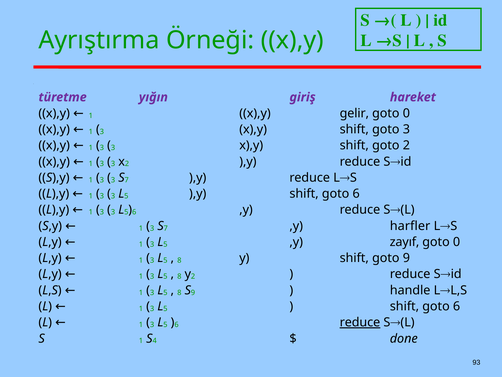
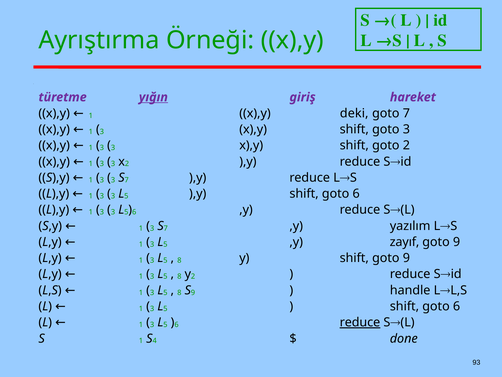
yığın underline: none -> present
gelir: gelir -> deki
0 at (406, 113): 0 -> 7
harfler: harfler -> yazılım
0 at (457, 242): 0 -> 9
